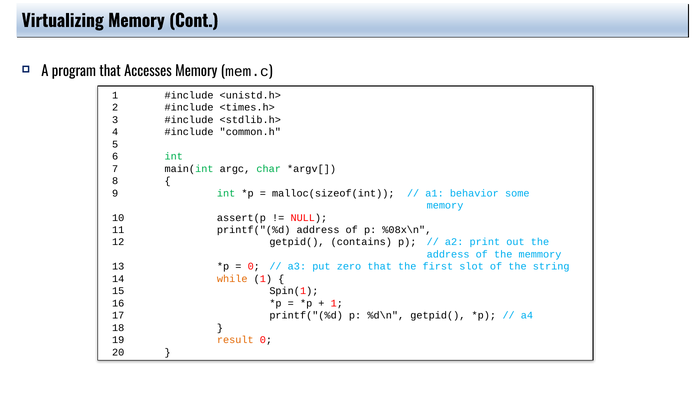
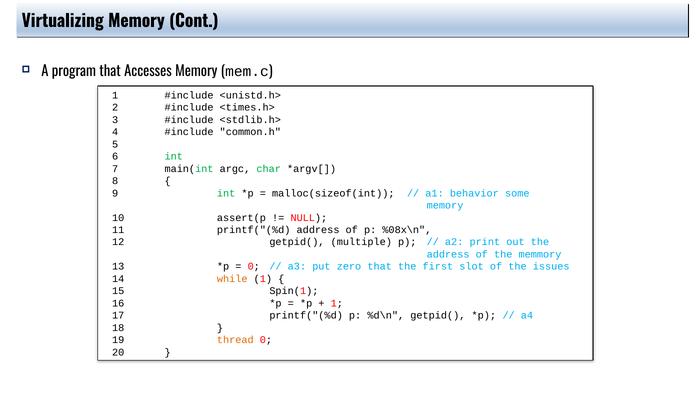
contains: contains -> multiple
string: string -> issues
result: result -> thread
